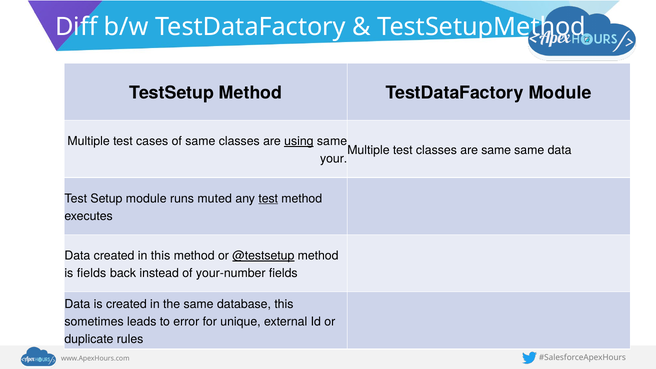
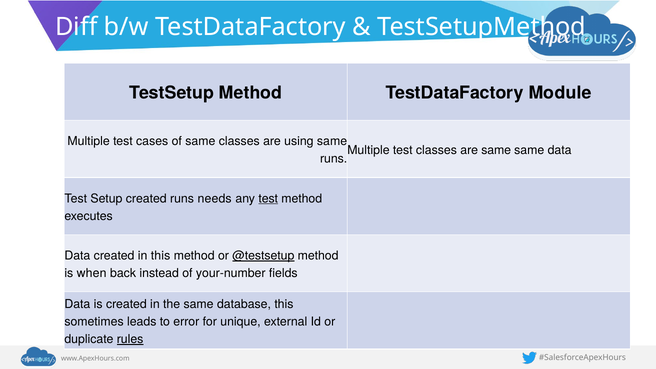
using underline: present -> none
your at (334, 159): your -> runs
Setup module: module -> created
muted: muted -> needs
is fields: fields -> when
rules underline: none -> present
